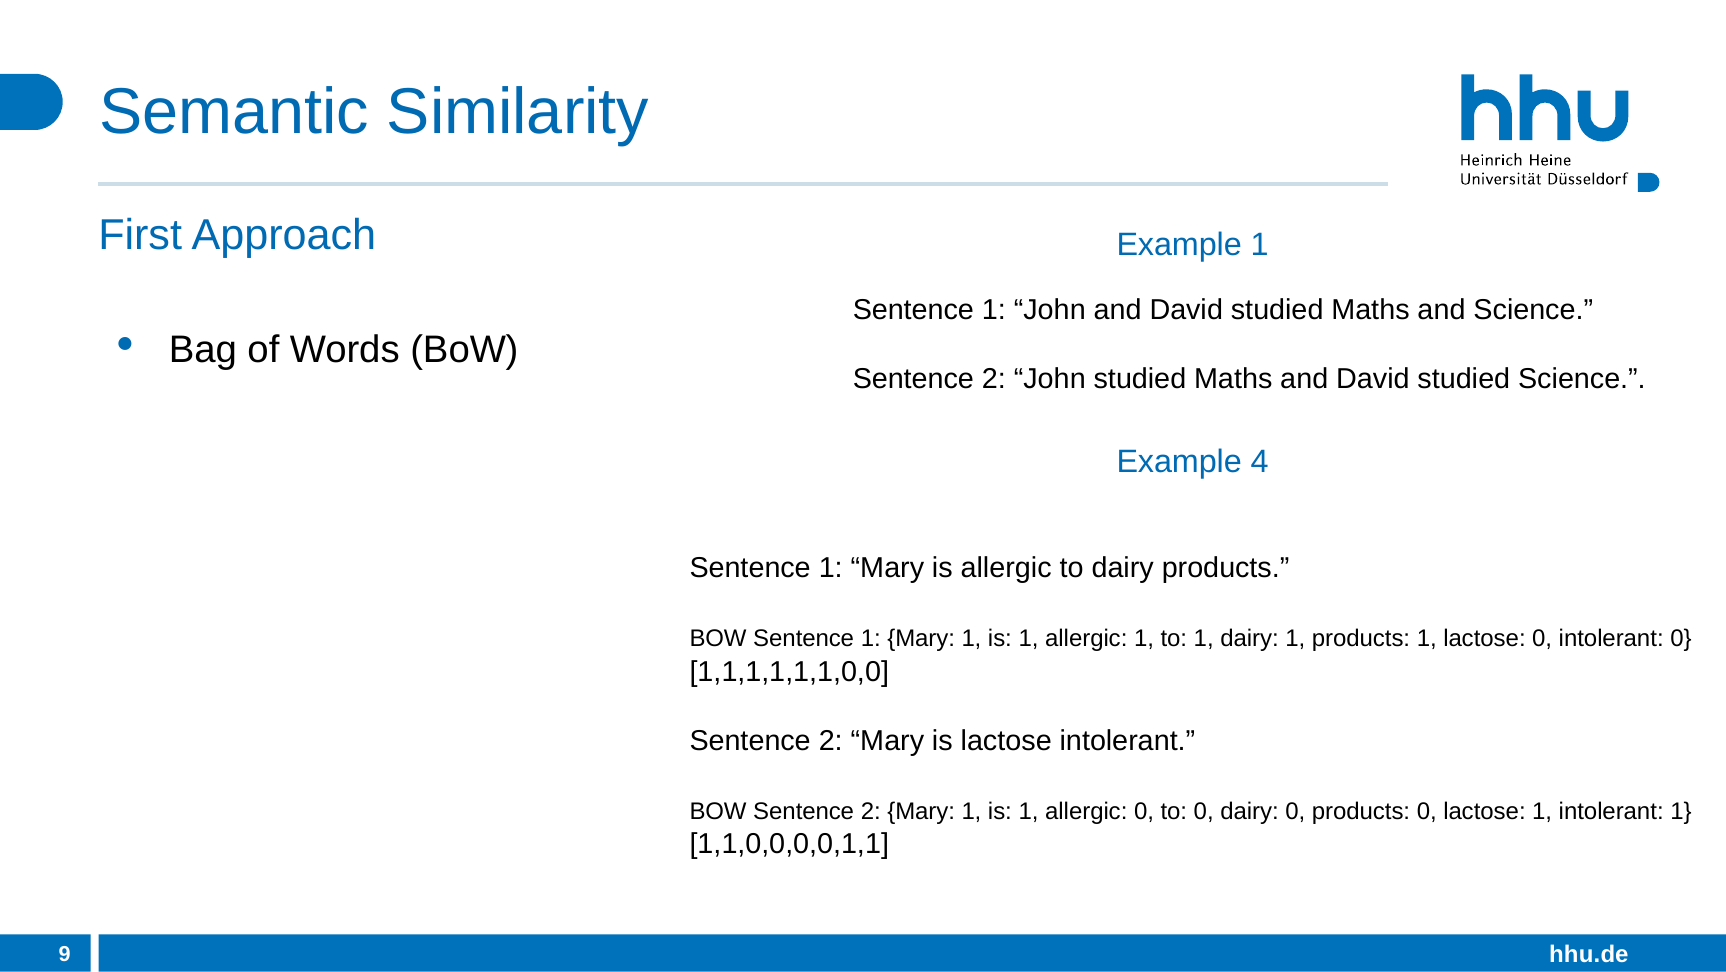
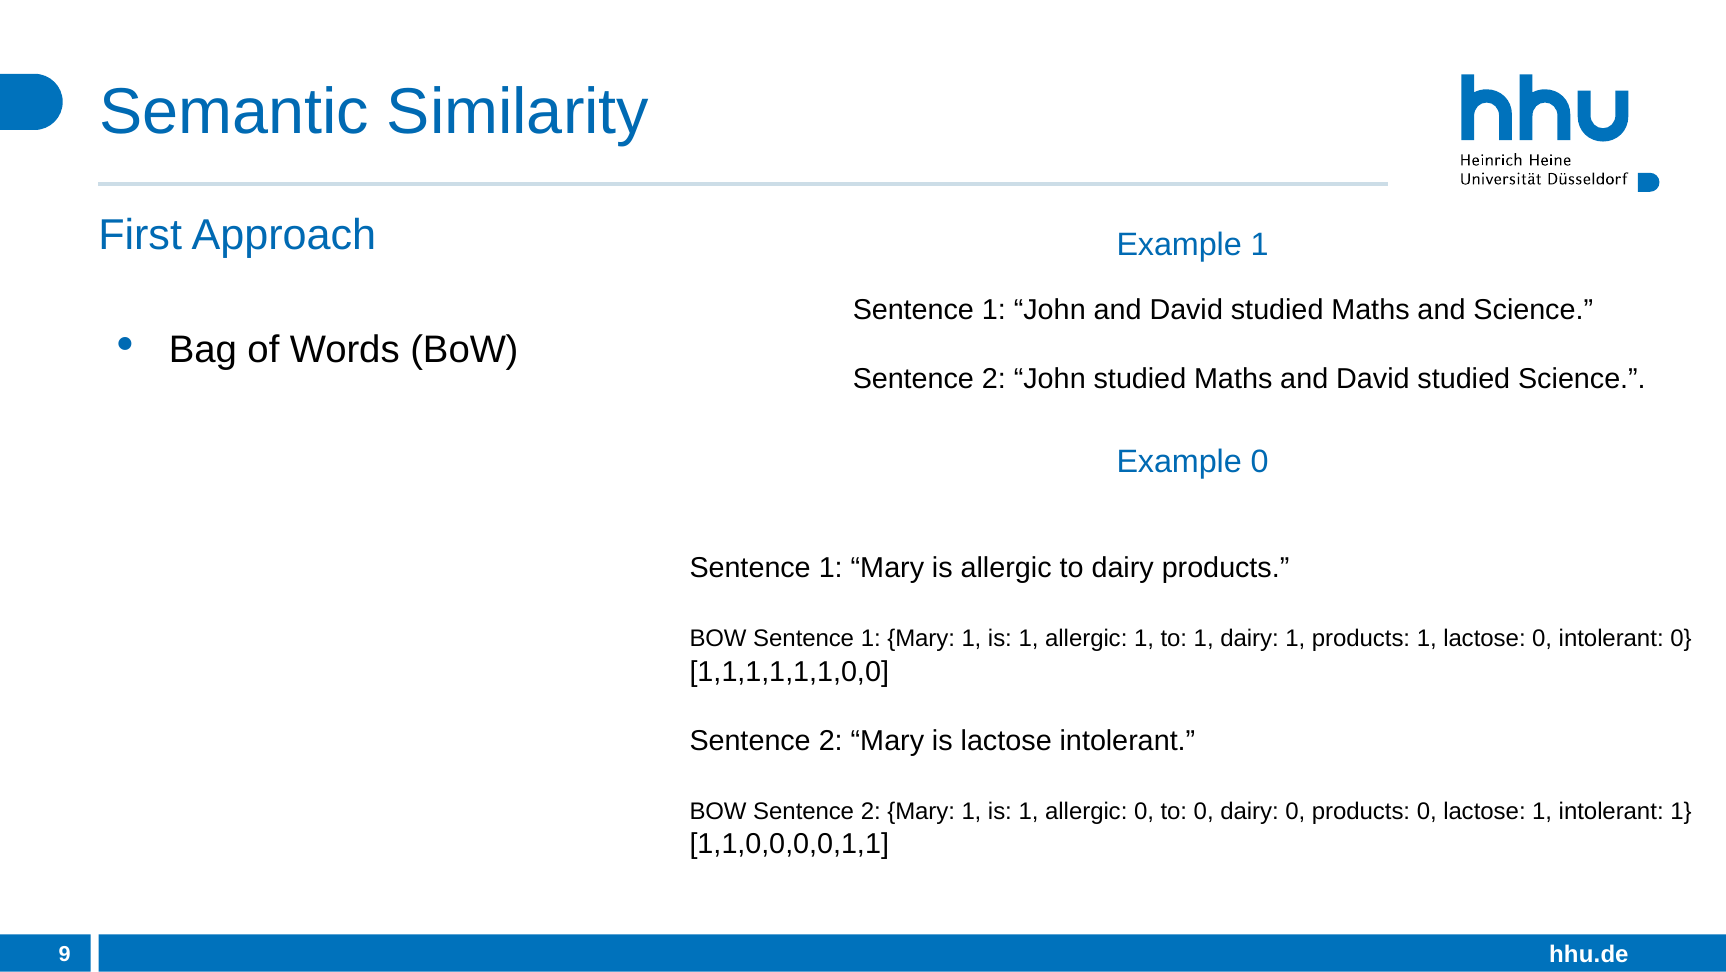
Example 4: 4 -> 0
